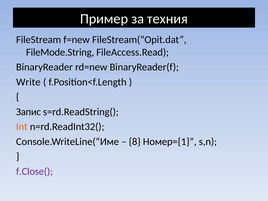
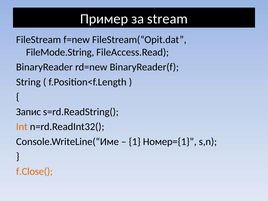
техния: техния -> stream
Write: Write -> String
8: 8 -> 1
f.Close( colour: purple -> orange
